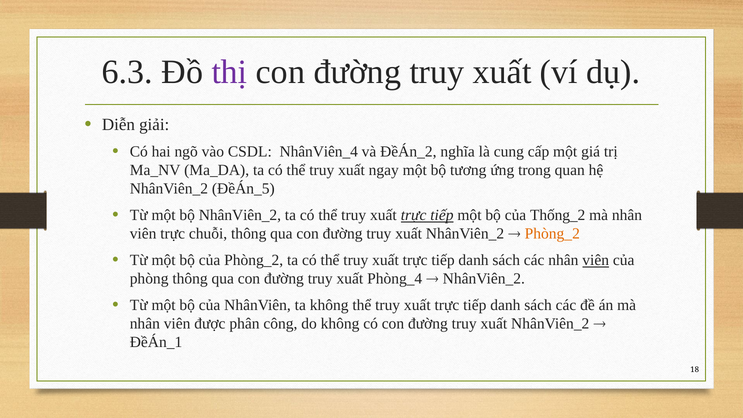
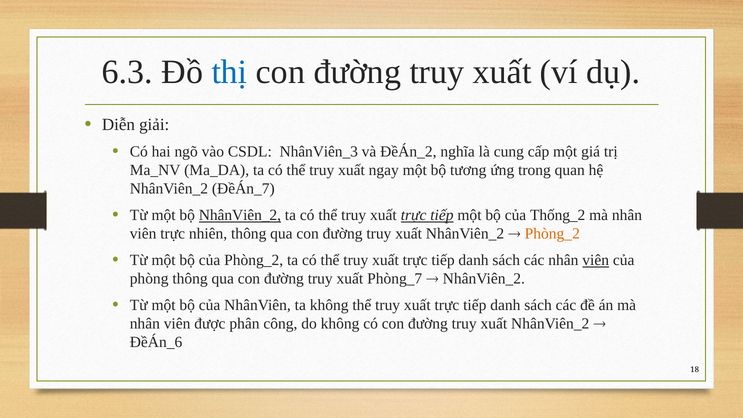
thị colour: purple -> blue
NhânViên_4: NhânViên_4 -> NhânViên_3
ĐềÁn_5: ĐềÁn_5 -> ĐềÁn_7
NhânViên_2 at (240, 215) underline: none -> present
chuỗi: chuỗi -> nhiên
Phòng_4: Phòng_4 -> Phòng_7
ĐềÁn_1: ĐềÁn_1 -> ĐềÁn_6
